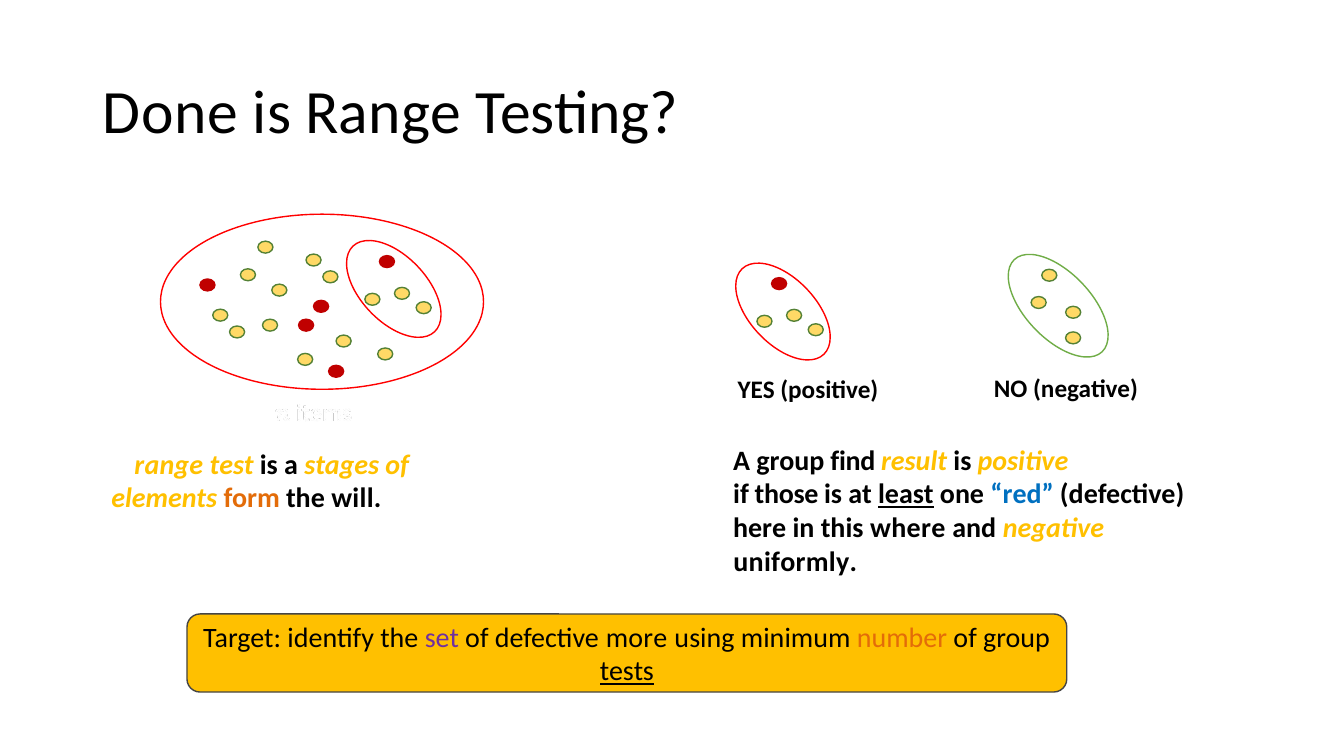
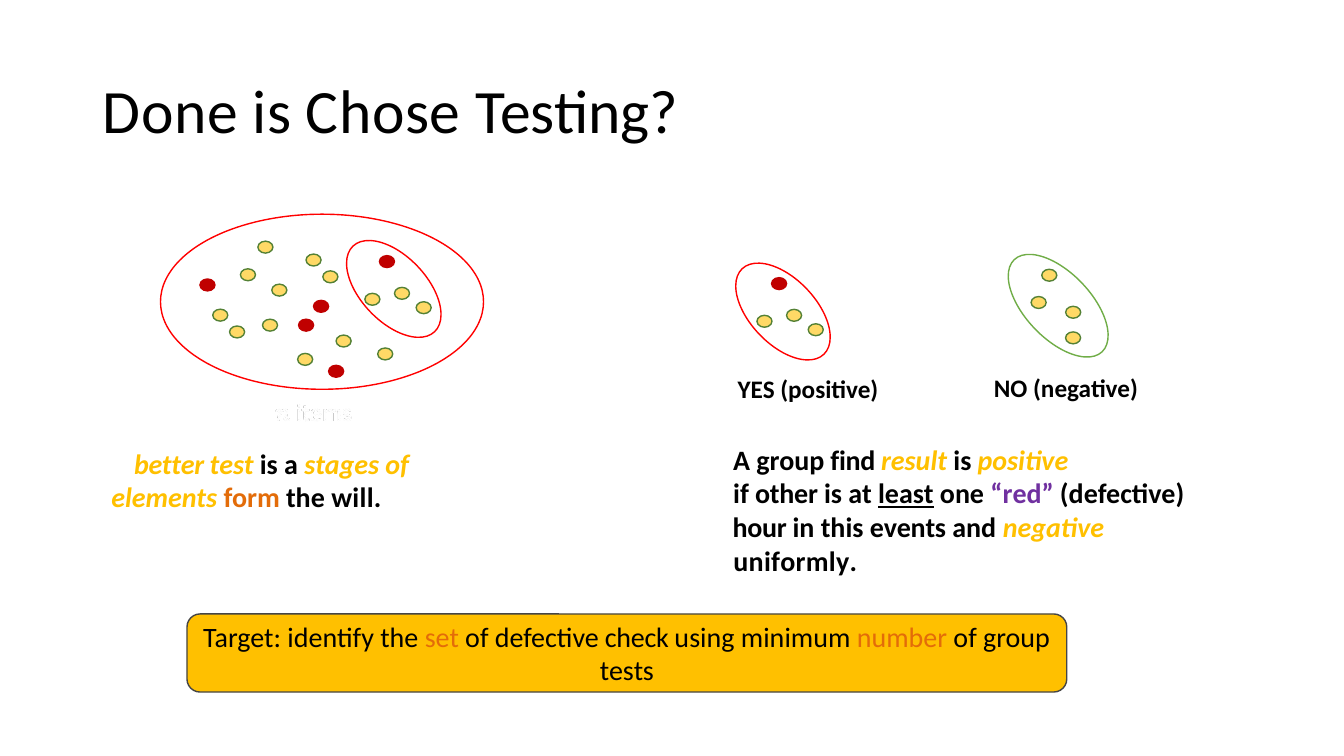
is Range: Range -> Chose
A range: range -> better
those: those -> other
red colour: blue -> purple
here: here -> hour
where: where -> events
set colour: purple -> orange
more: more -> check
tests underline: present -> none
